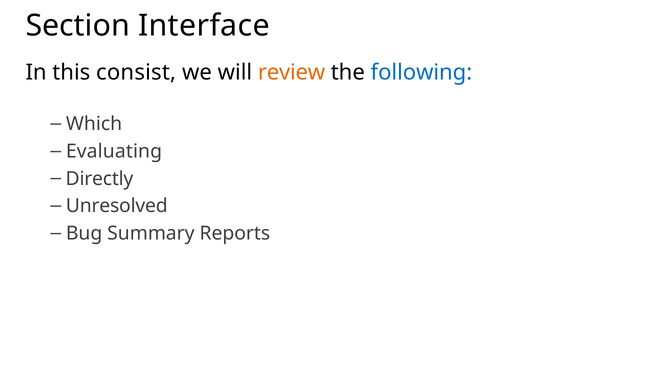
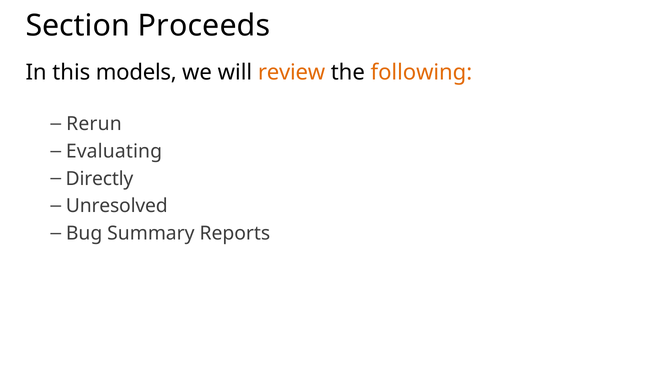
Interface: Interface -> Proceeds
consist: consist -> models
following colour: blue -> orange
Which: Which -> Rerun
